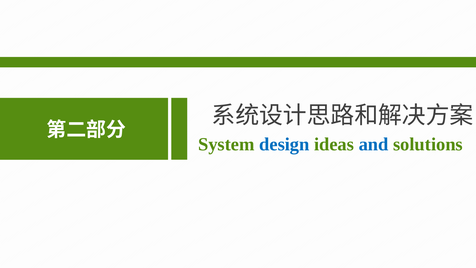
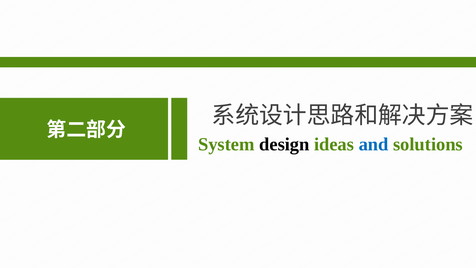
design colour: blue -> black
